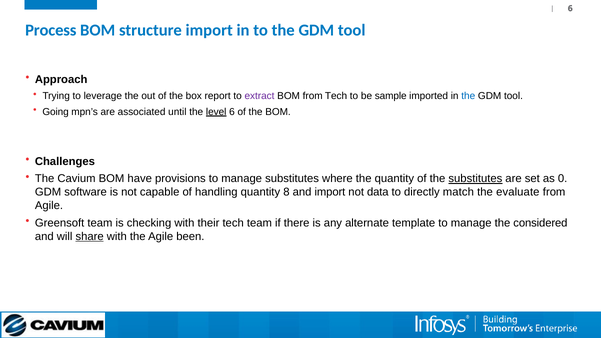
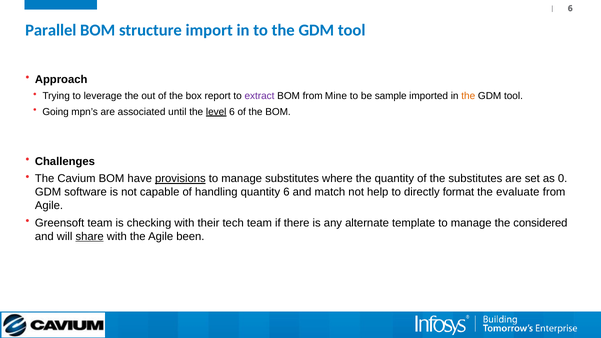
Process: Process -> Parallel
from Tech: Tech -> Mine
the at (468, 96) colour: blue -> orange
provisions underline: none -> present
substitutes at (475, 179) underline: present -> none
quantity 8: 8 -> 6
and import: import -> match
data: data -> help
match: match -> format
